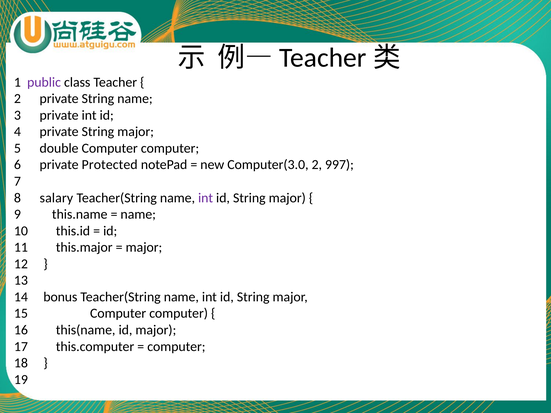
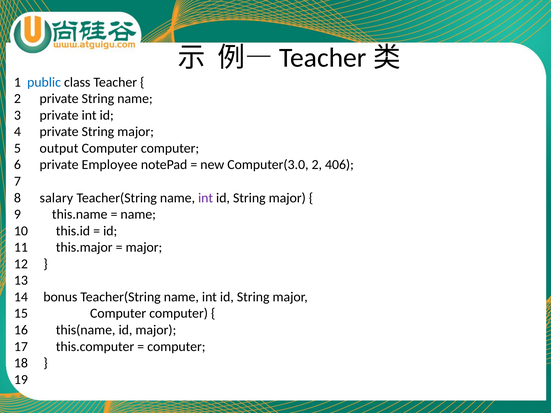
public colour: purple -> blue
double: double -> output
Protected: Protected -> Employee
997: 997 -> 406
